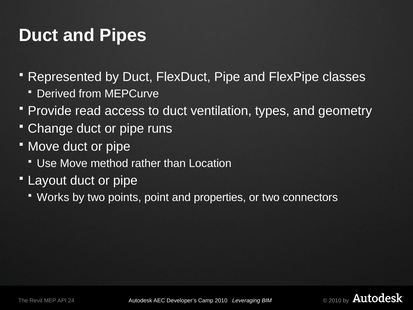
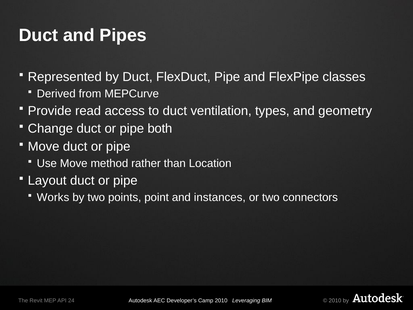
runs: runs -> both
properties: properties -> instances
